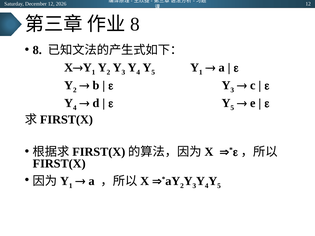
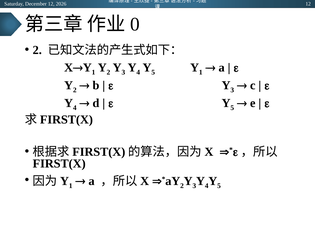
8 at (135, 24): 8 -> 0
8 at (37, 50): 8 -> 2
